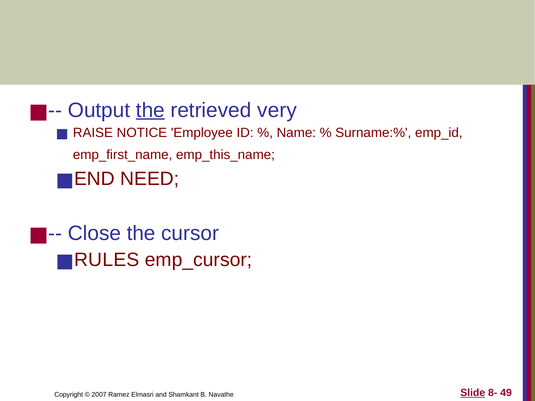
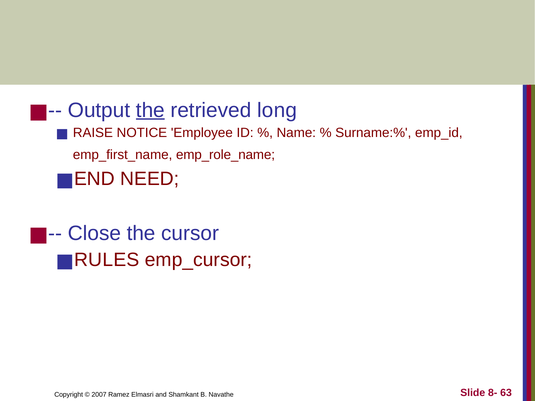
very: very -> long
emp_this_name: emp_this_name -> emp_role_name
Slide underline: present -> none
49: 49 -> 63
